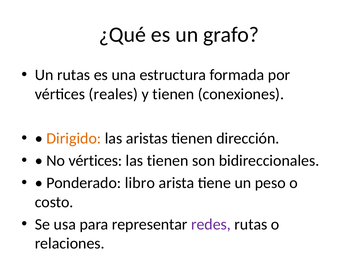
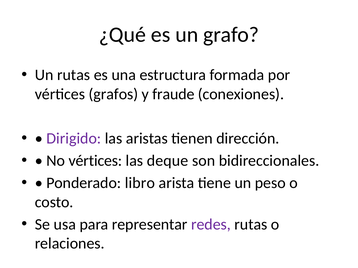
reales: reales -> grafos
y tienen: tienen -> fraude
Dirigido colour: orange -> purple
las tienen: tienen -> deque
